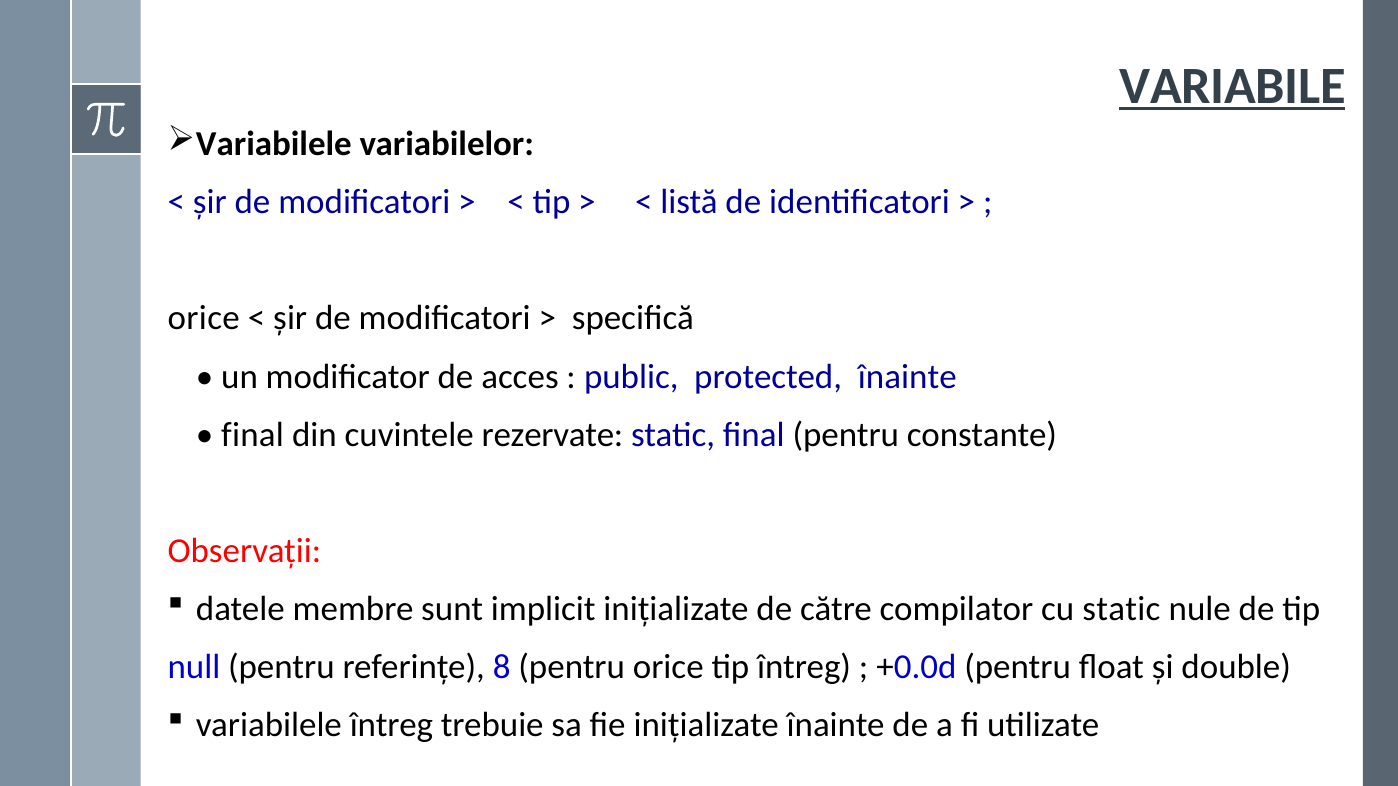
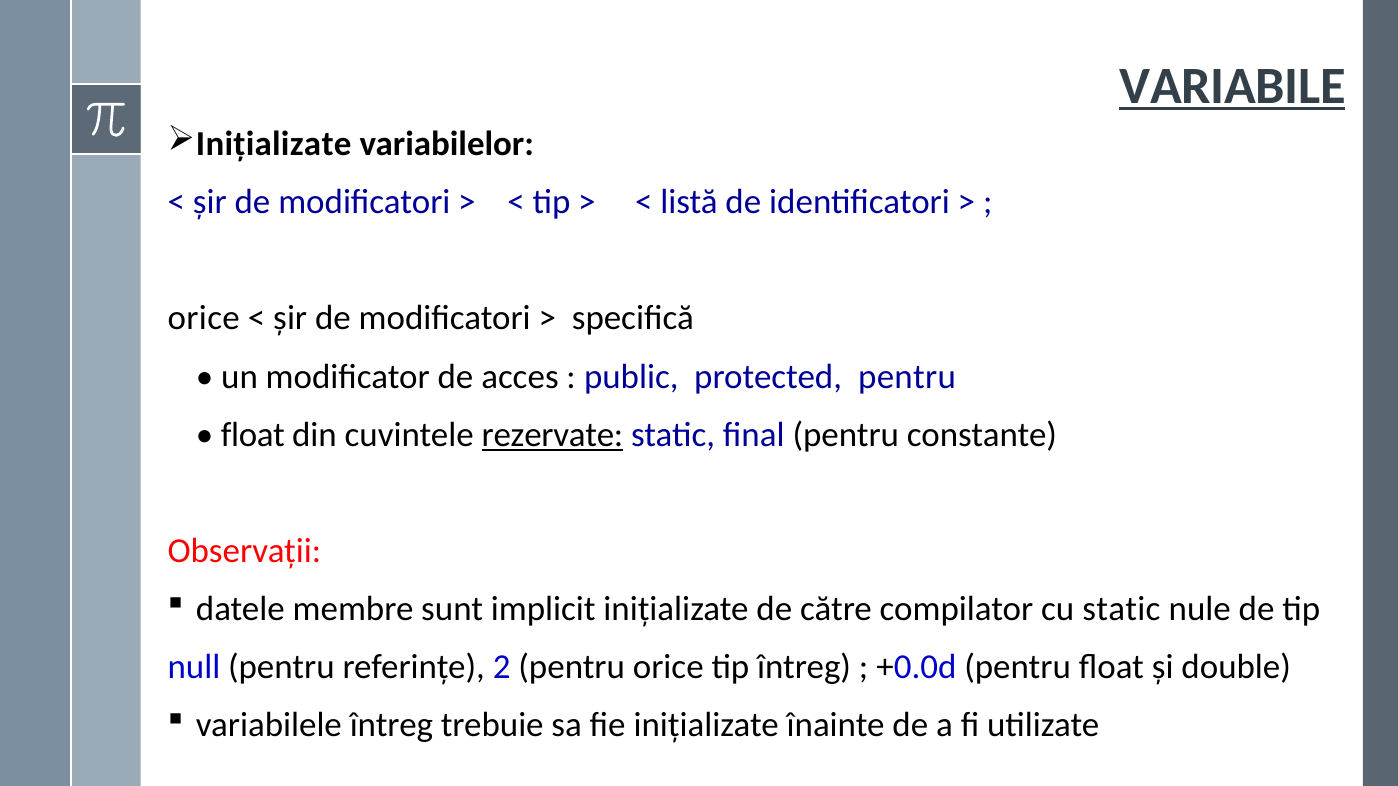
Variabilele at (274, 144): Variabilele -> Inițializate
protected înainte: înainte -> pentru
final at (253, 435): final -> float
rezervate underline: none -> present
8: 8 -> 2
